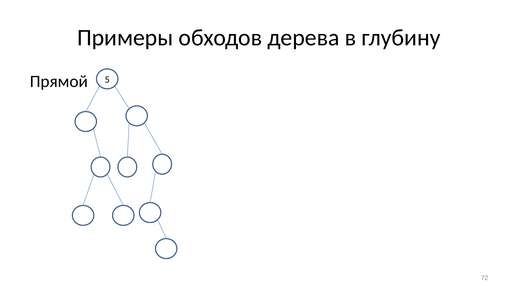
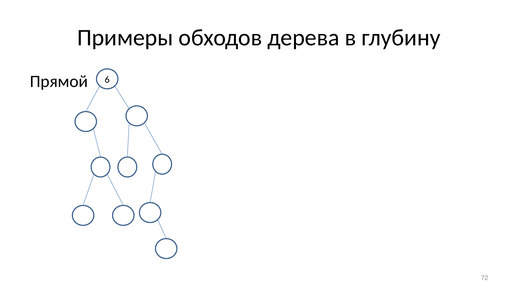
Прямой 5: 5 -> 6
